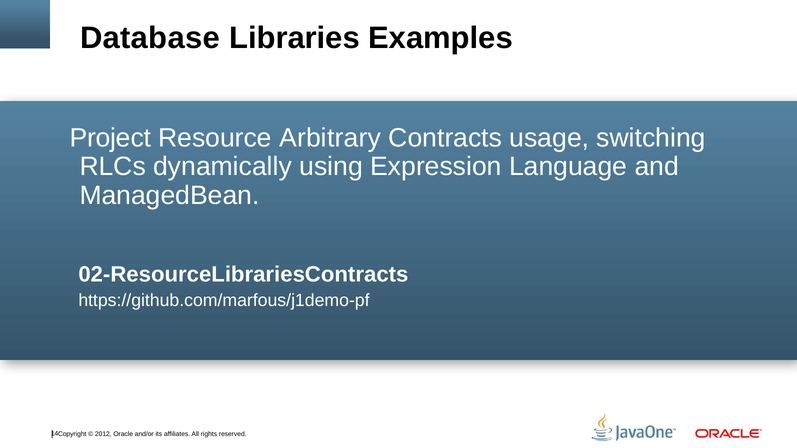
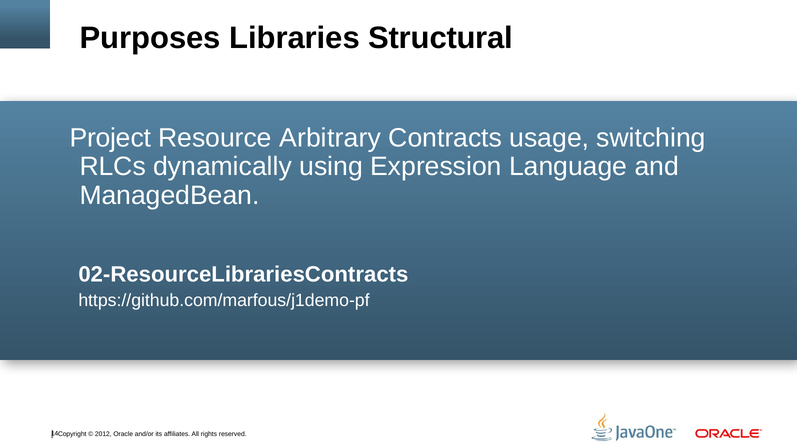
Database: Database -> Purposes
Examples: Examples -> Structural
